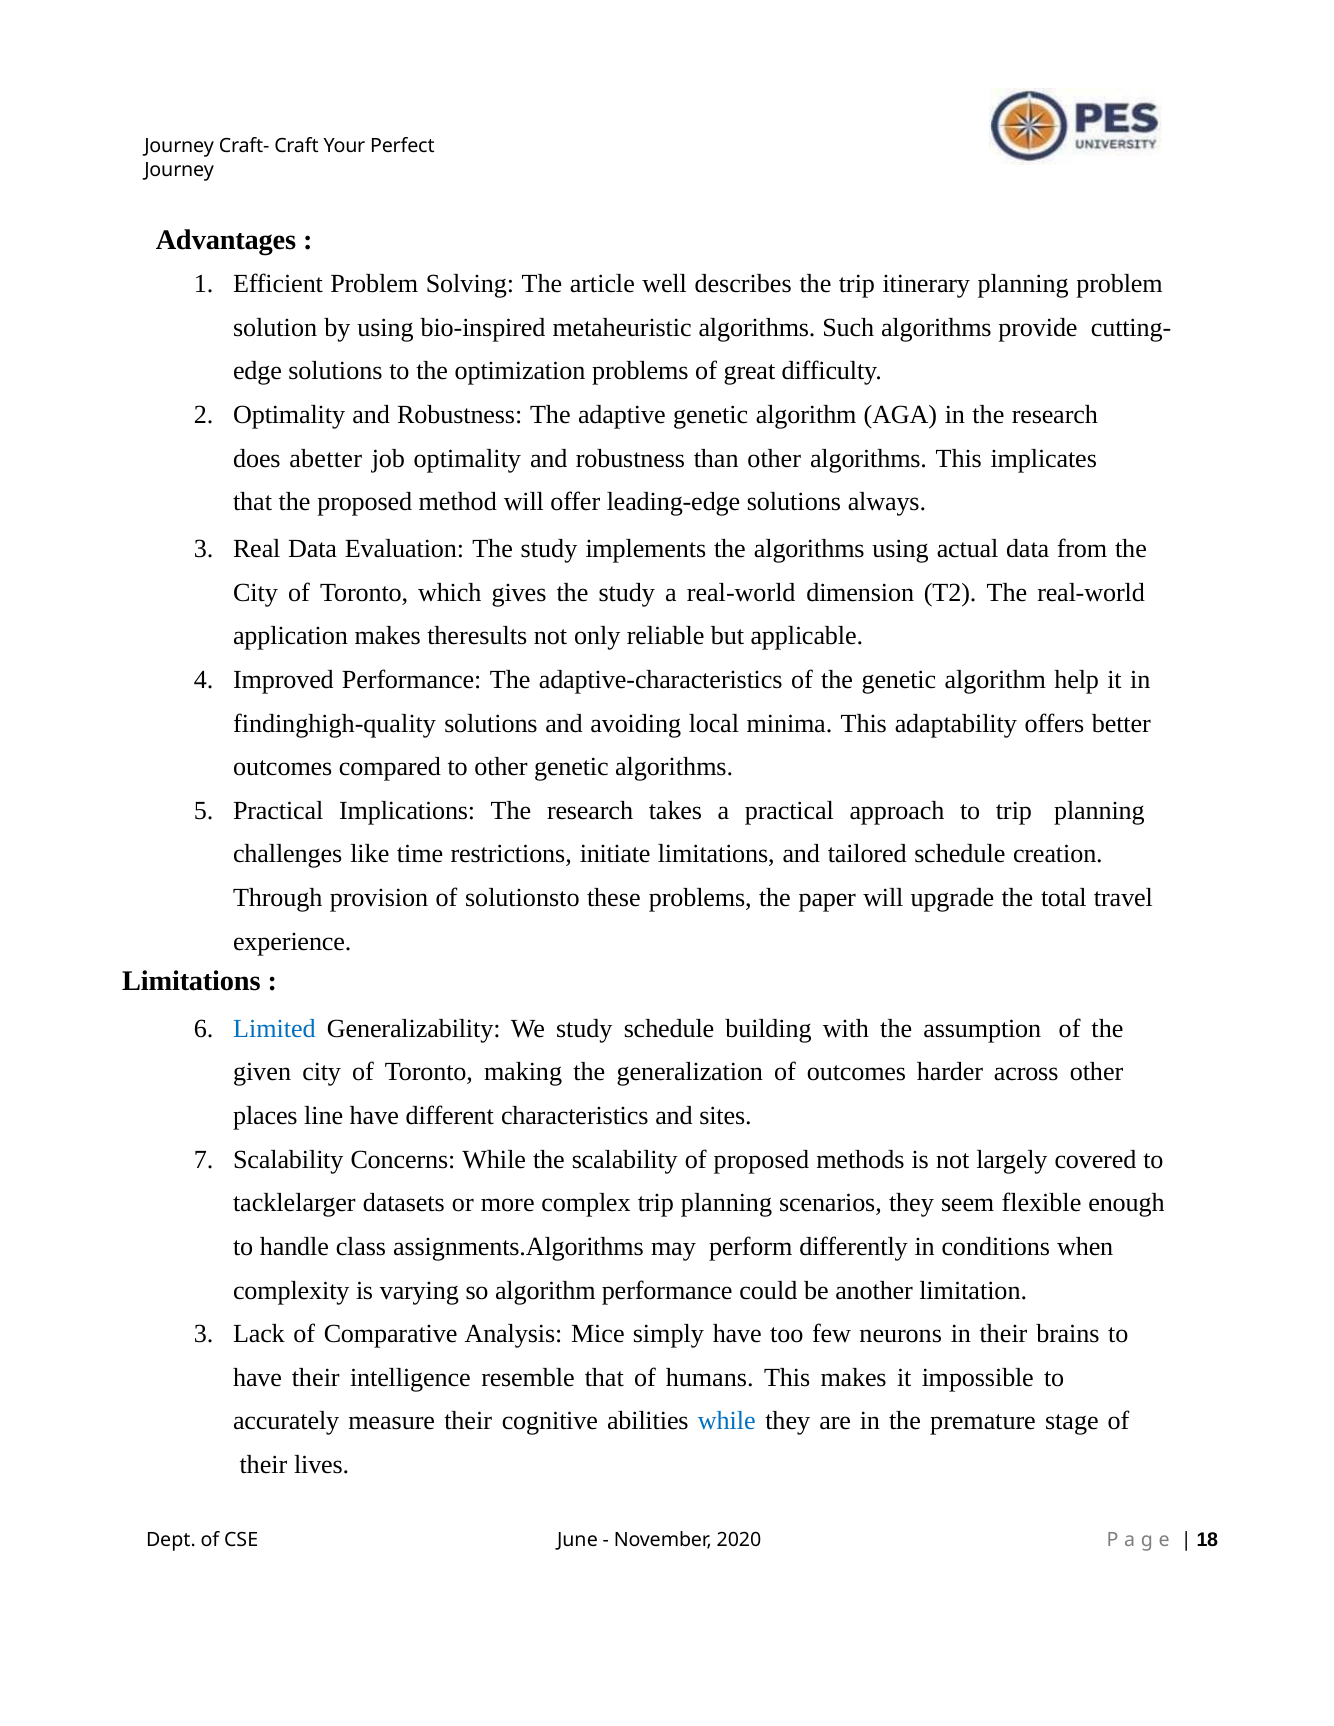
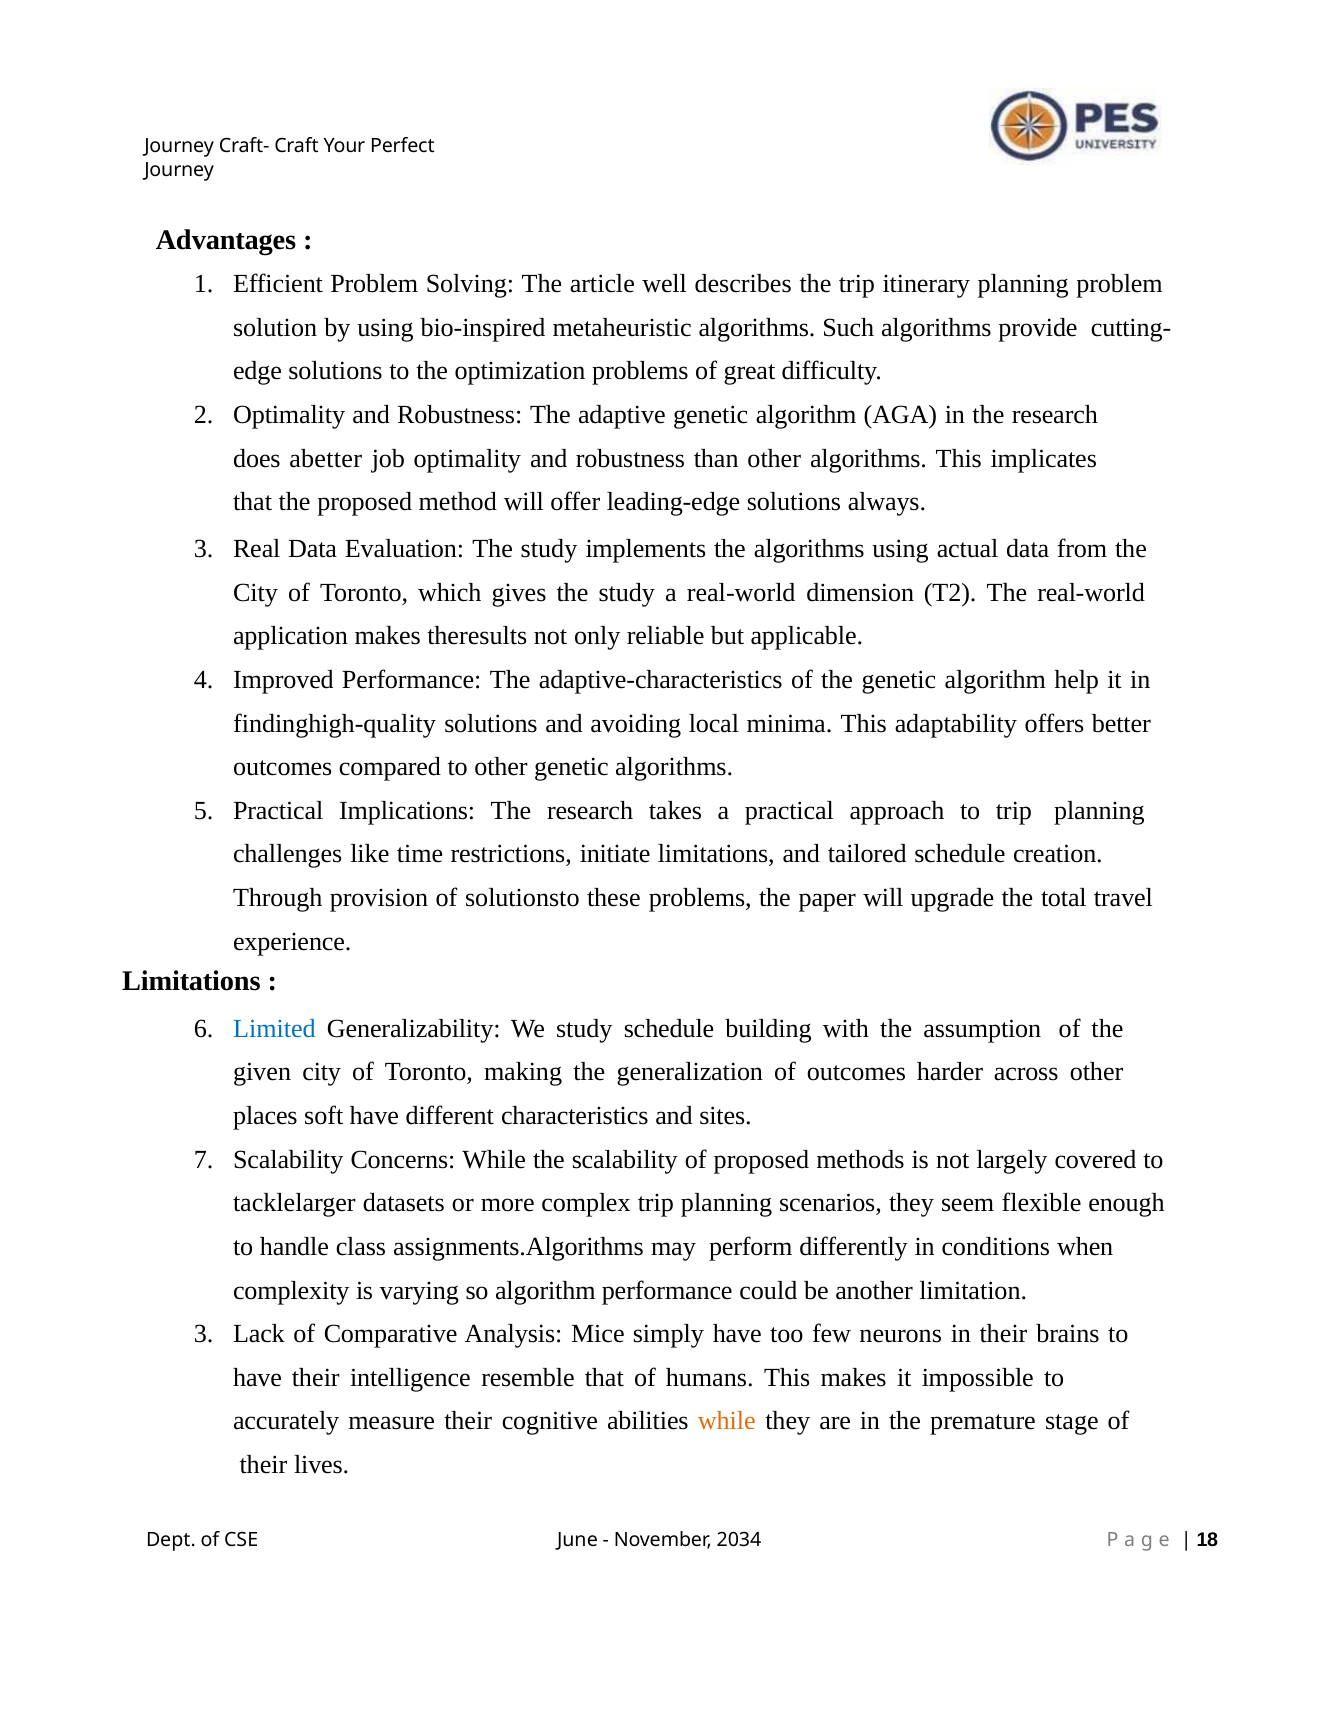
line: line -> soft
while at (727, 1422) colour: blue -> orange
2020: 2020 -> 2034
